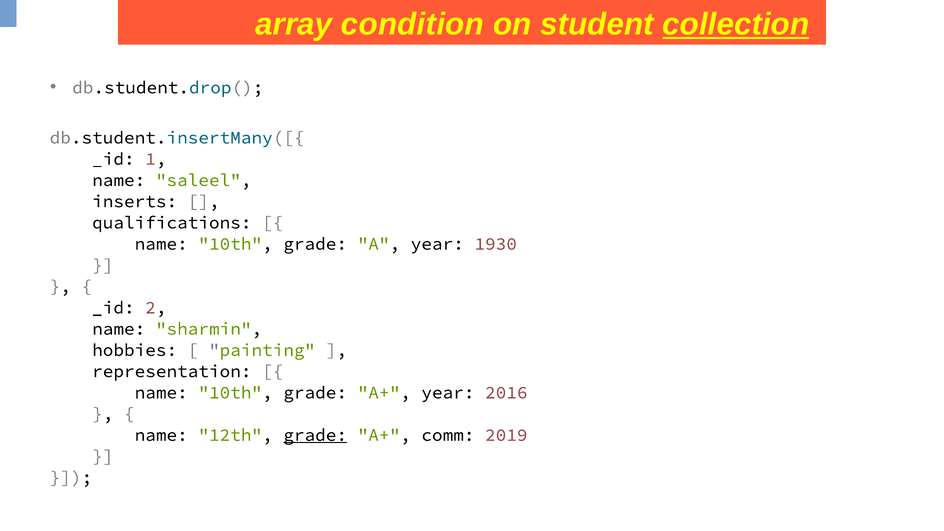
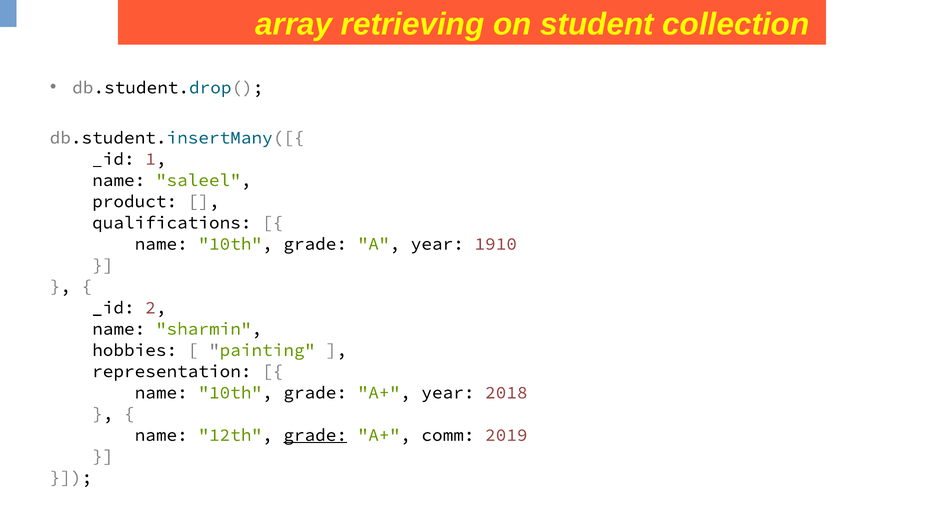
condition: condition -> retrieving
collection underline: present -> none
inserts: inserts -> product
1930: 1930 -> 1910
2016: 2016 -> 2018
